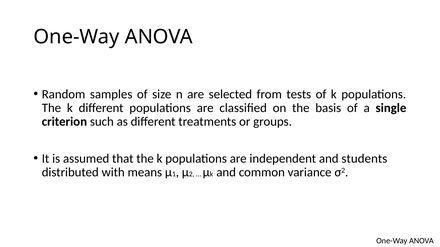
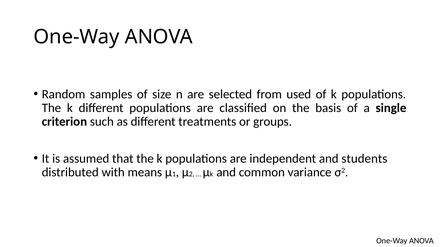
tests: tests -> used
